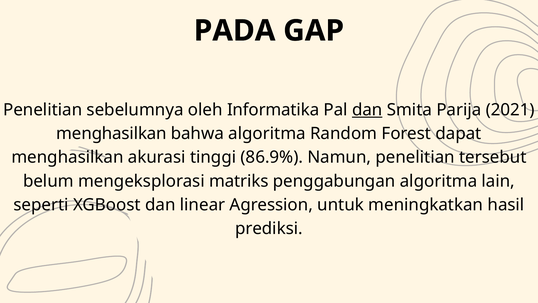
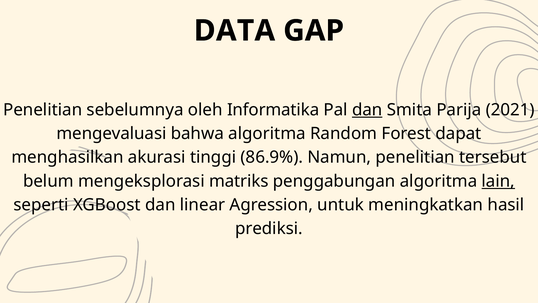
PADA: PADA -> DATA
menghasilkan at (112, 133): menghasilkan -> mengevaluasi
lain underline: none -> present
